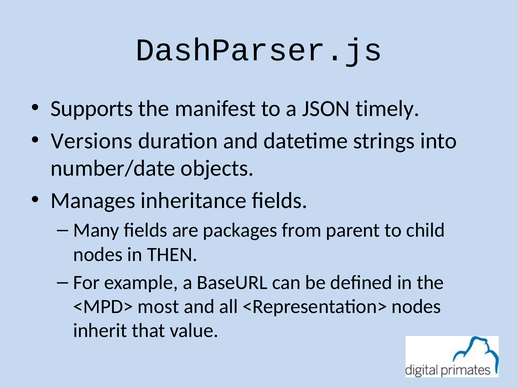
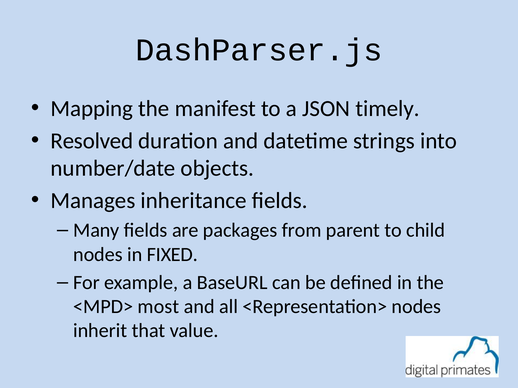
Supports: Supports -> Mapping
Versions: Versions -> Resolved
THEN: THEN -> FIXED
